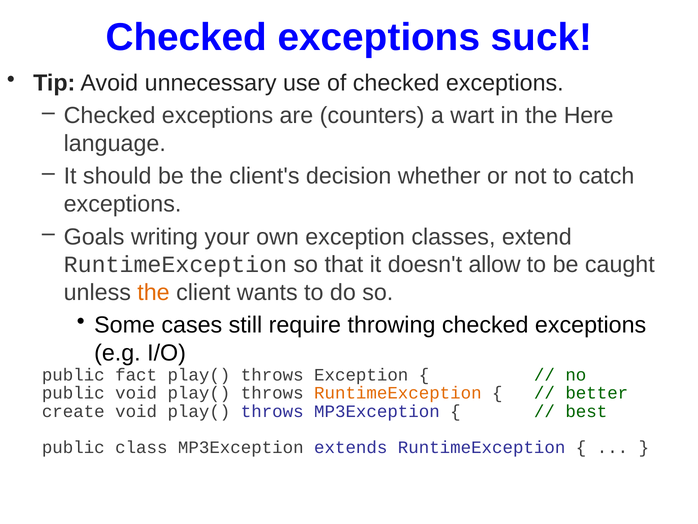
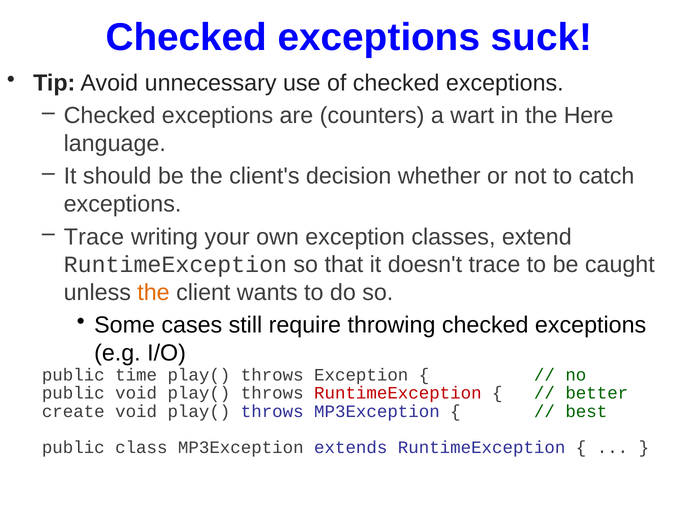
Goals at (94, 237): Goals -> Trace
doesn't allow: allow -> trace
fact: fact -> time
RuntimeException at (398, 393) colour: orange -> red
